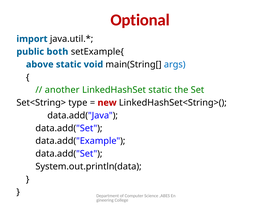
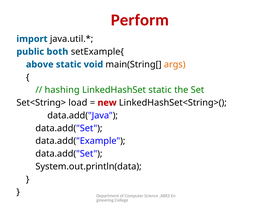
Optional: Optional -> Perform
args colour: blue -> orange
another: another -> hashing
type: type -> load
